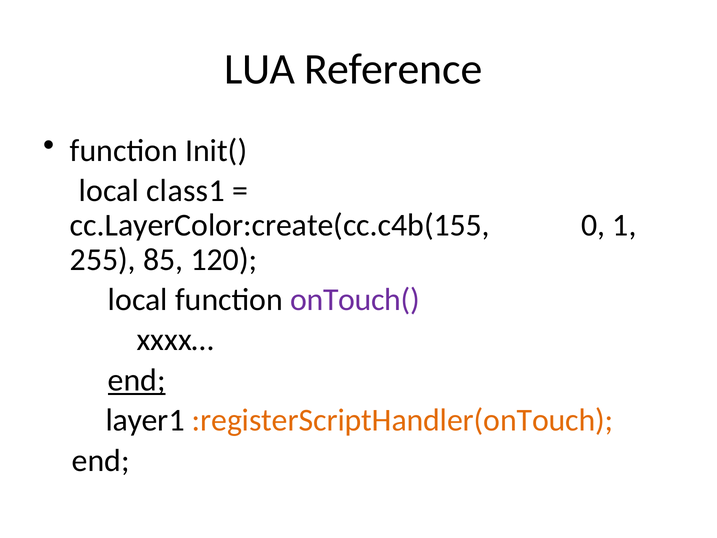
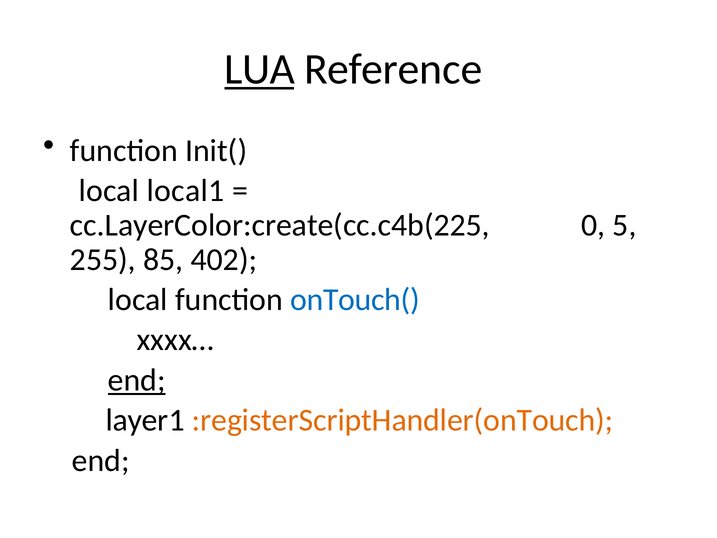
LUA underline: none -> present
class1: class1 -> local1
cc.LayerColor:create(cc.c4b(155: cc.LayerColor:create(cc.c4b(155 -> cc.LayerColor:create(cc.c4b(225
1: 1 -> 5
120: 120 -> 402
onTouch( colour: purple -> blue
